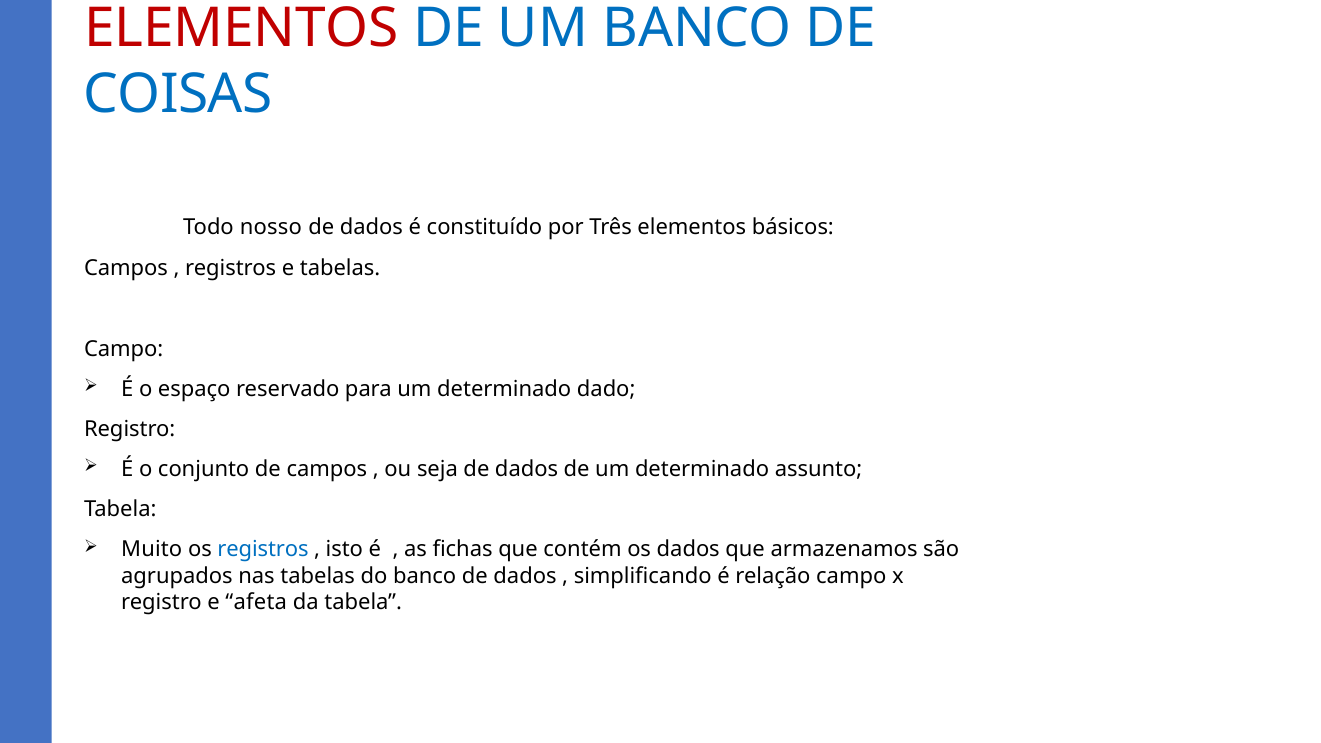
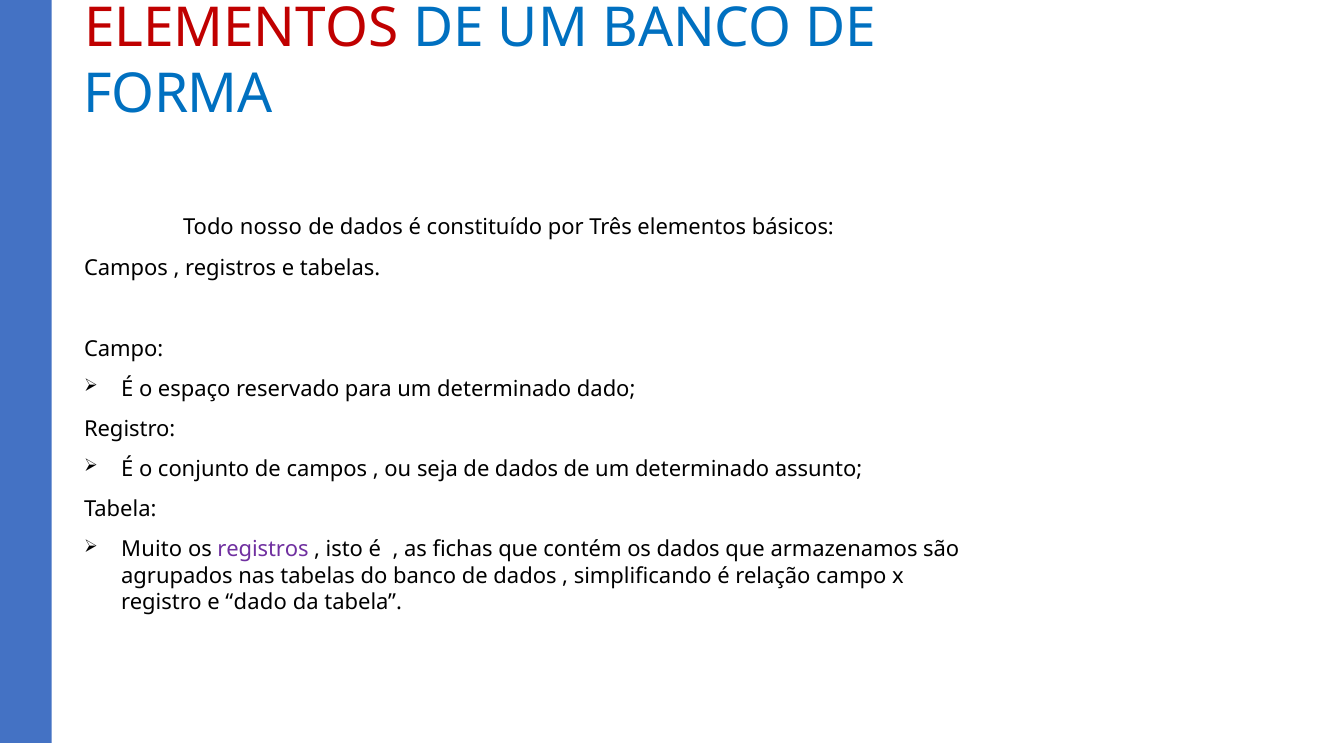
COISAS: COISAS -> FORMA
registros at (263, 550) colour: blue -> purple
e afeta: afeta -> dado
